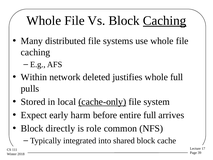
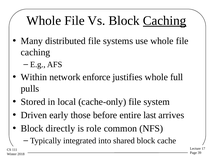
deleted: deleted -> enforce
cache-only underline: present -> none
Expect: Expect -> Driven
harm: harm -> those
entire full: full -> last
